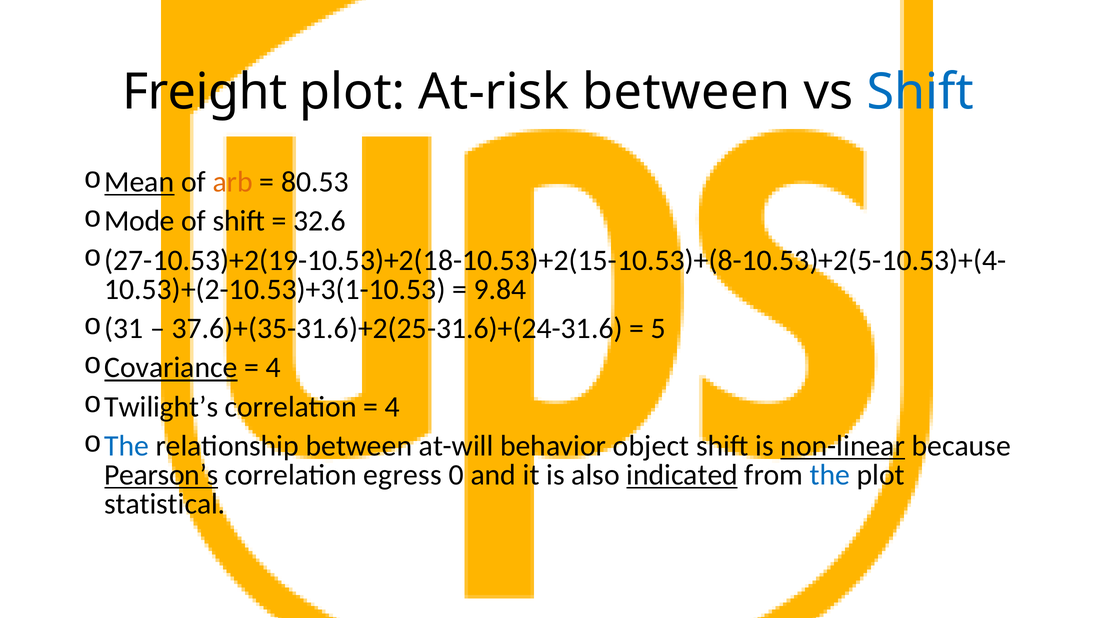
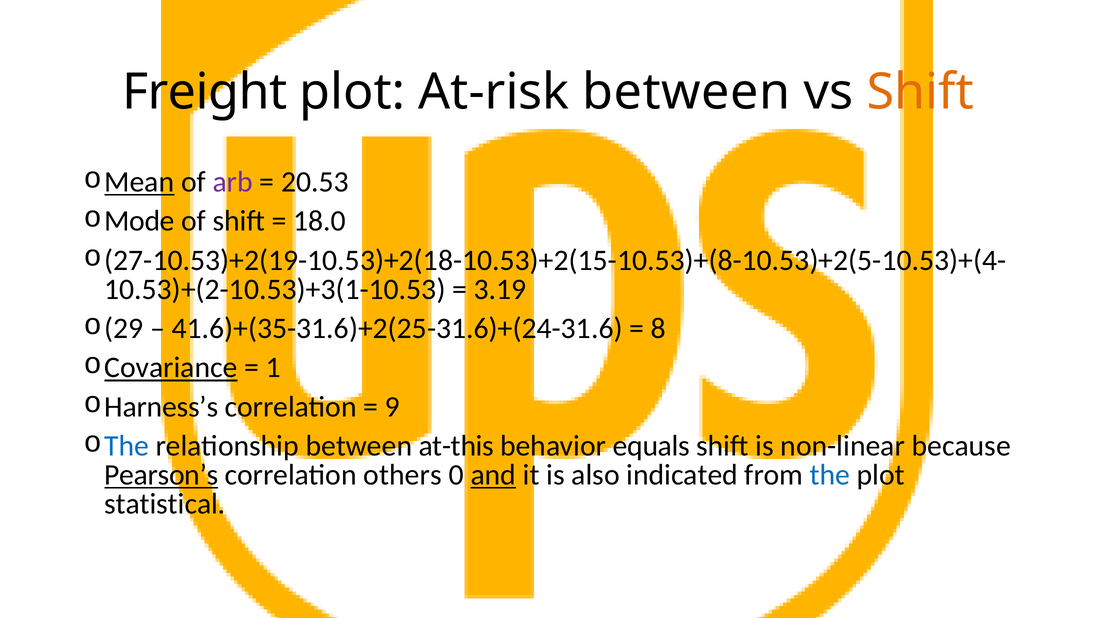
Shift at (920, 92) colour: blue -> orange
arb colour: orange -> purple
80.53: 80.53 -> 20.53
32.6: 32.6 -> 18.0
9.84: 9.84 -> 3.19
31: 31 -> 29
37.6)+(35-31.6)+2(25-31.6)+(24-31.6: 37.6)+(35-31.6)+2(25-31.6)+(24-31.6 -> 41.6)+(35-31.6)+2(25-31.6)+(24-31.6
5: 5 -> 8
4 at (273, 367): 4 -> 1
Twilight’s: Twilight’s -> Harness’s
4 at (392, 407): 4 -> 9
at-will: at-will -> at-this
object: object -> equals
non-linear underline: present -> none
egress: egress -> others
and underline: none -> present
indicated underline: present -> none
